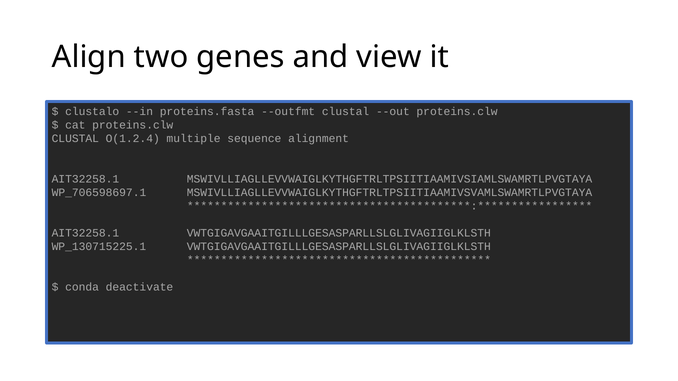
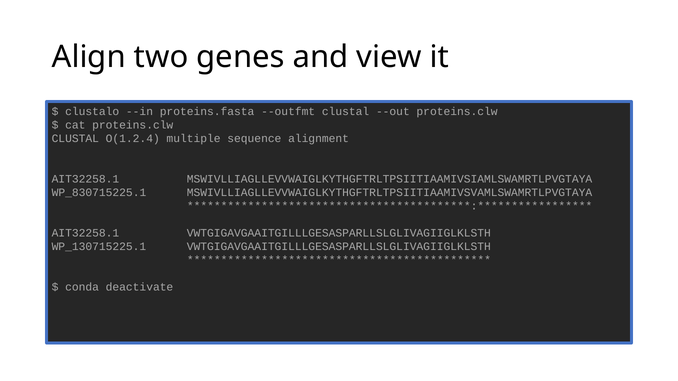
WP_706598697.1: WP_706598697.1 -> WP_830715225.1
